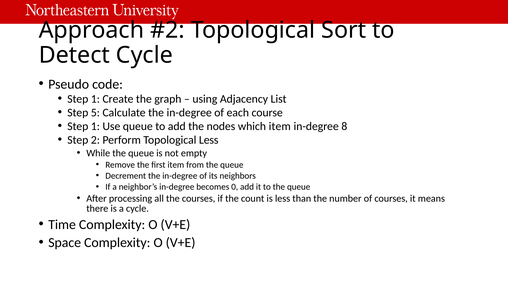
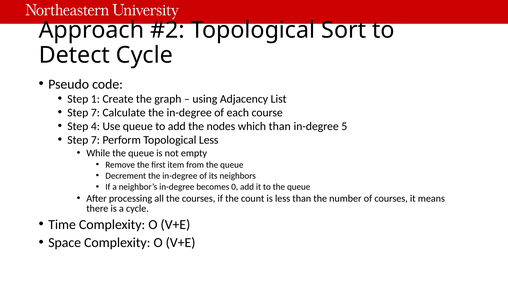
5 at (95, 113): 5 -> 7
1 at (95, 126): 1 -> 4
which item: item -> than
8: 8 -> 5
2 at (95, 140): 2 -> 7
